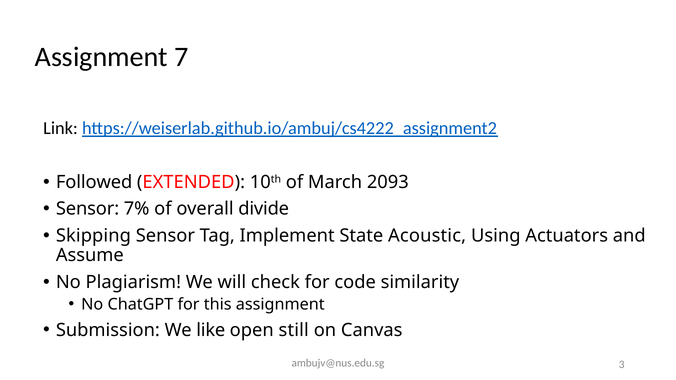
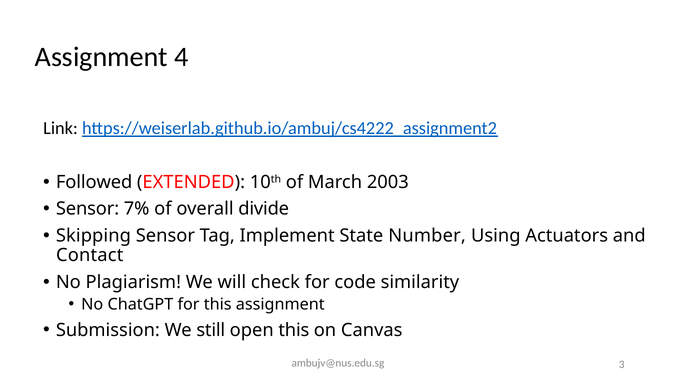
7: 7 -> 4
2093: 2093 -> 2003
Acoustic: Acoustic -> Number
Assume: Assume -> Contact
like: like -> still
open still: still -> this
